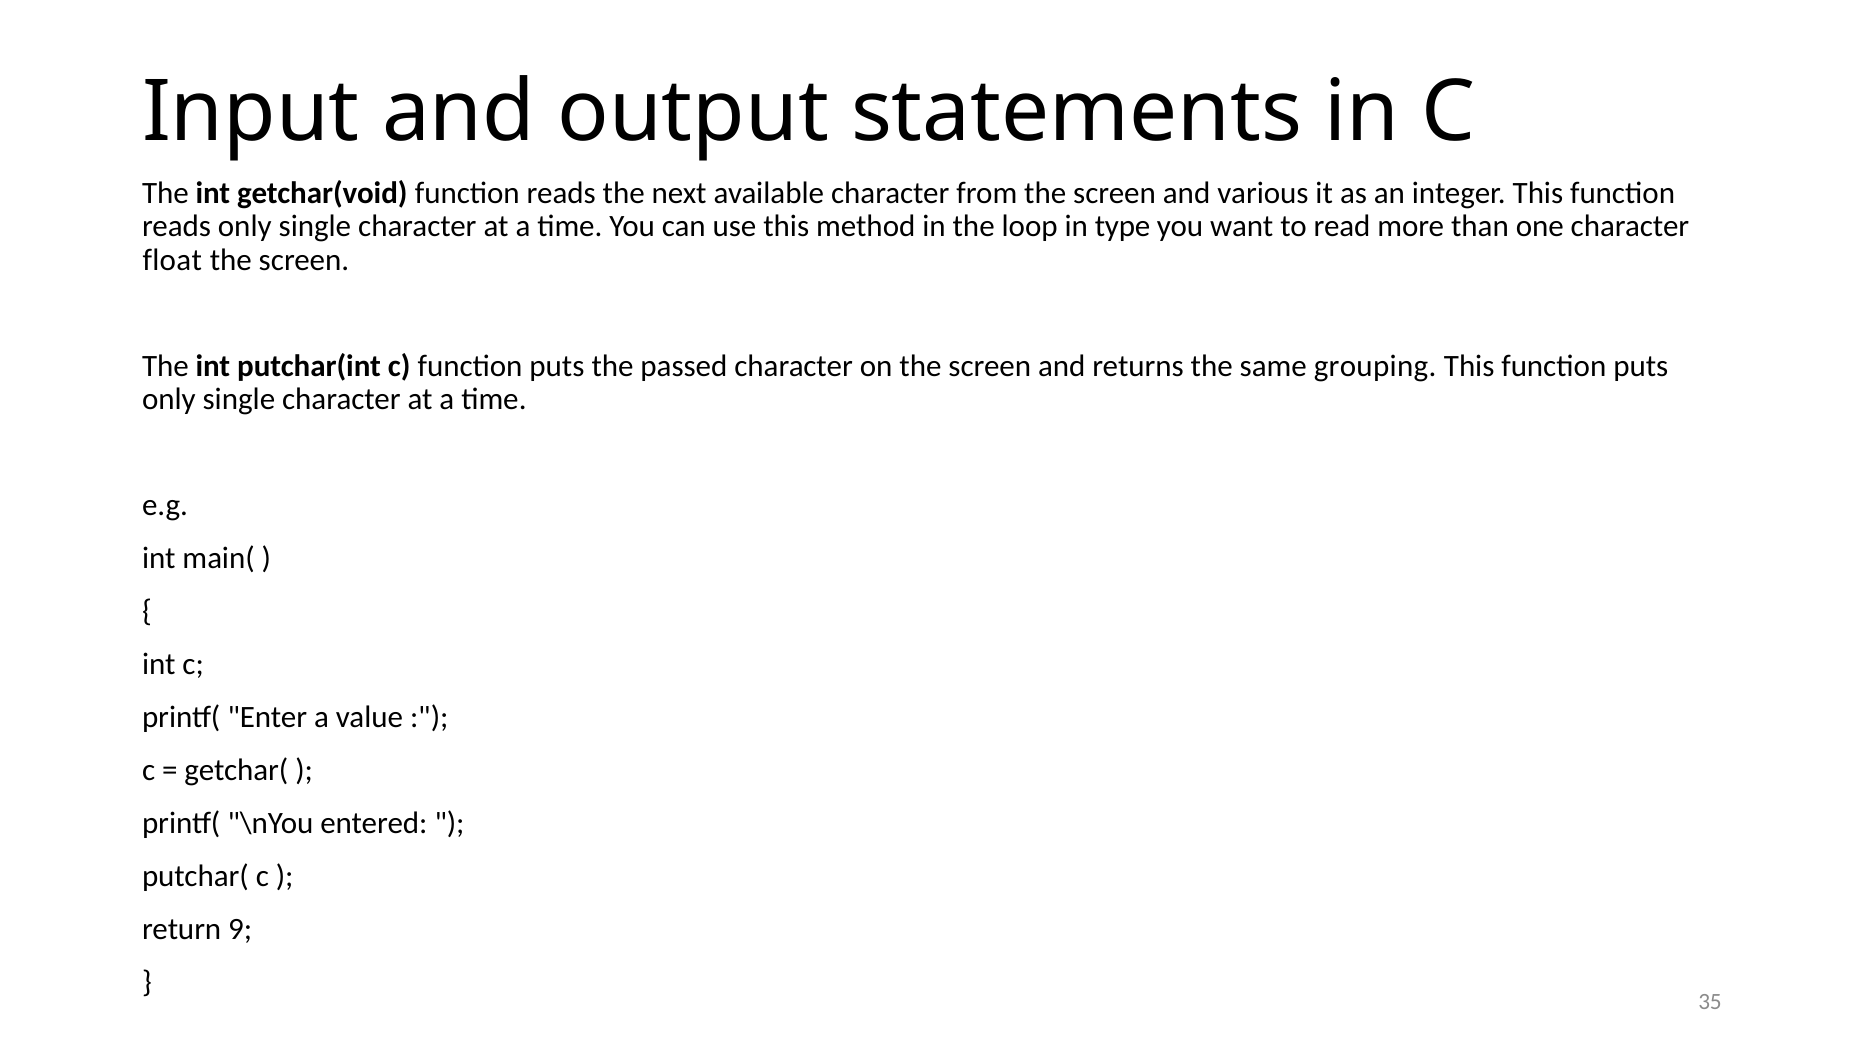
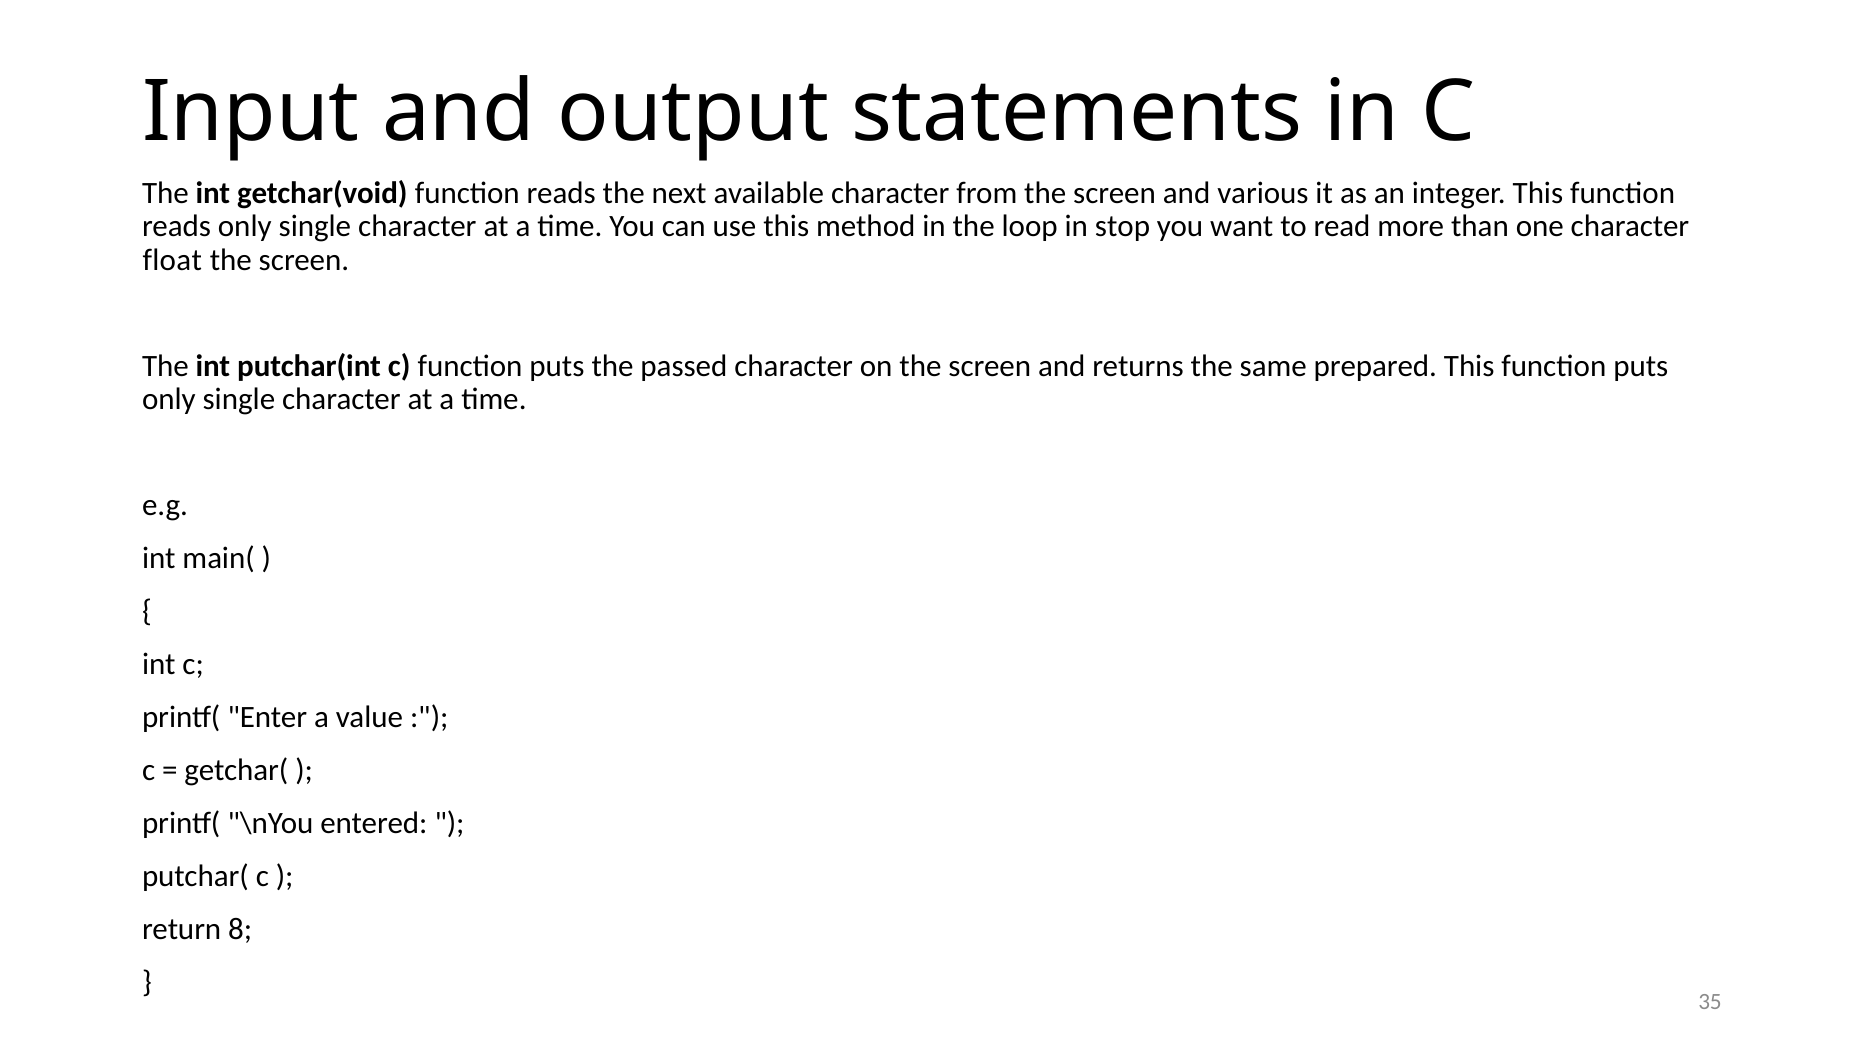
type: type -> stop
grouping: grouping -> prepared
9: 9 -> 8
